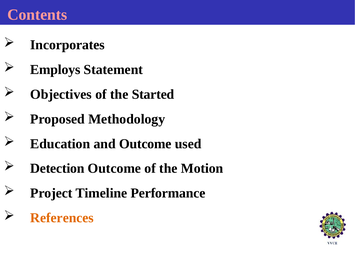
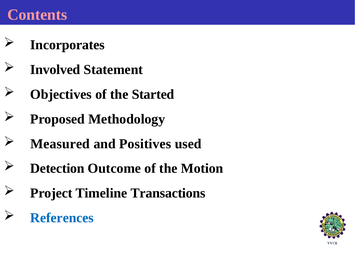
Employs: Employs -> Involved
Education: Education -> Measured
and Outcome: Outcome -> Positives
Performance: Performance -> Transactions
References colour: orange -> blue
